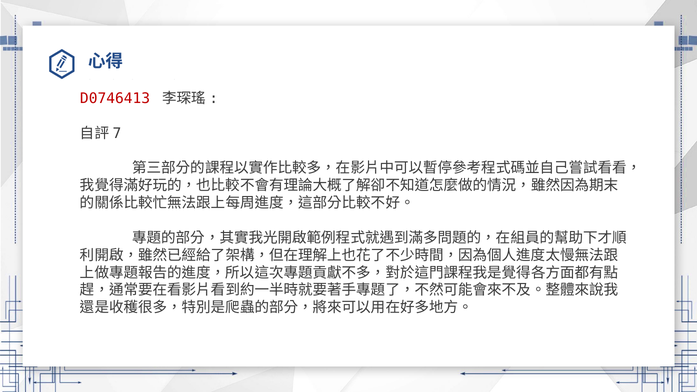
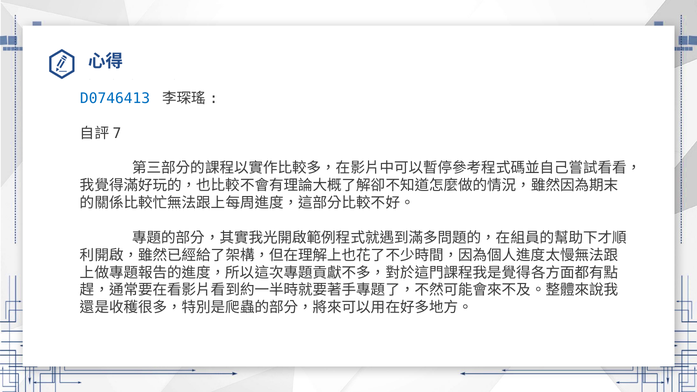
D0746413 colour: red -> blue
